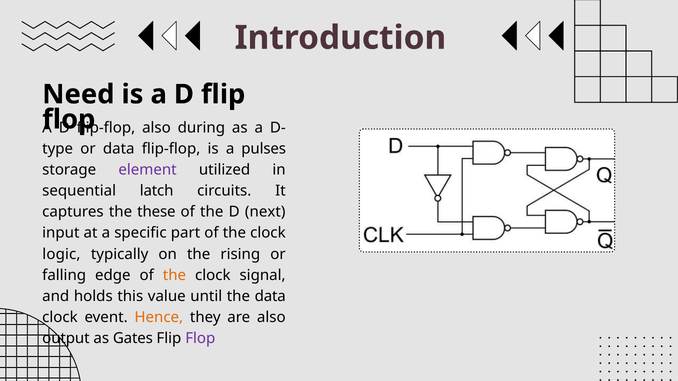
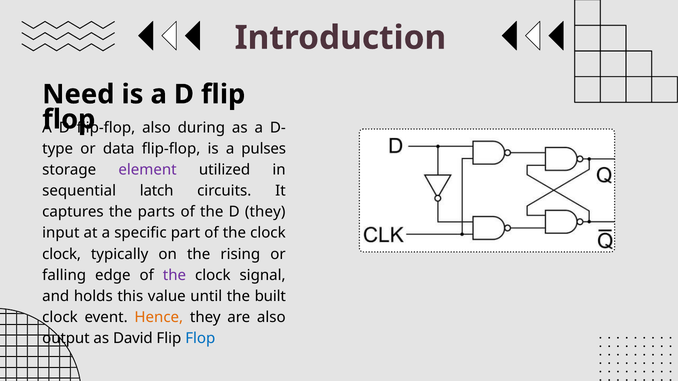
these: these -> parts
D next: next -> they
logic at (61, 254): logic -> clock
the at (174, 275) colour: orange -> purple
the data: data -> built
Gates: Gates -> David
Flop at (200, 339) colour: purple -> blue
